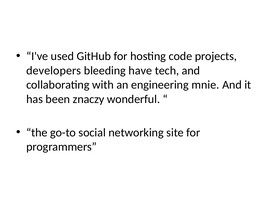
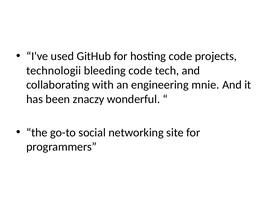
developers: developers -> technologii
bleeding have: have -> code
